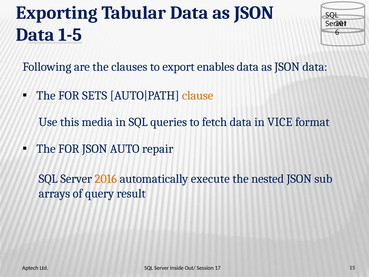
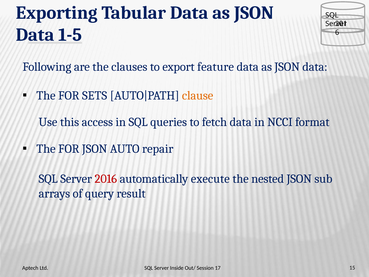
enables: enables -> feature
media: media -> access
VICE: VICE -> NCCI
2016 colour: orange -> red
